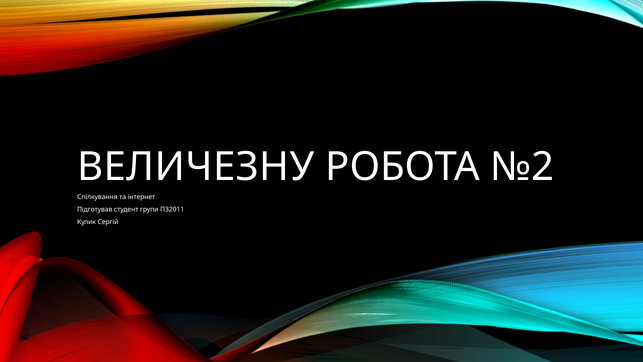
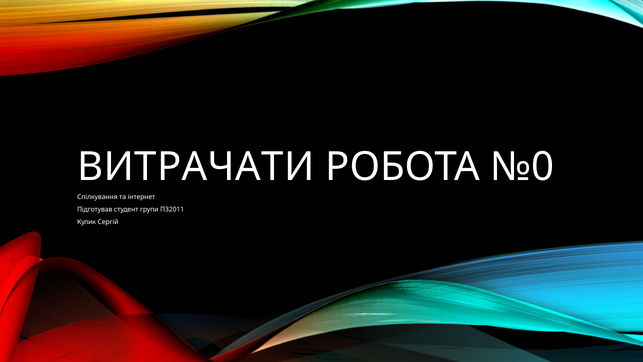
ВЕЛИЧЕЗНУ: ВЕЛИЧЕЗНУ -> ВИТРАЧАТИ
№2: №2 -> №0
